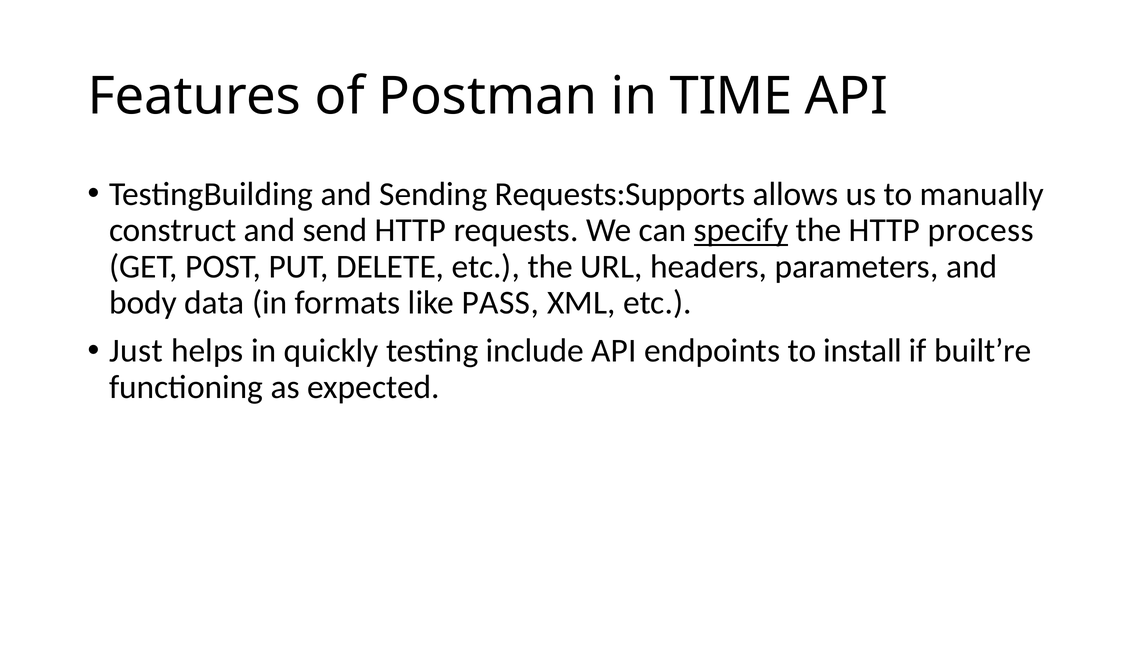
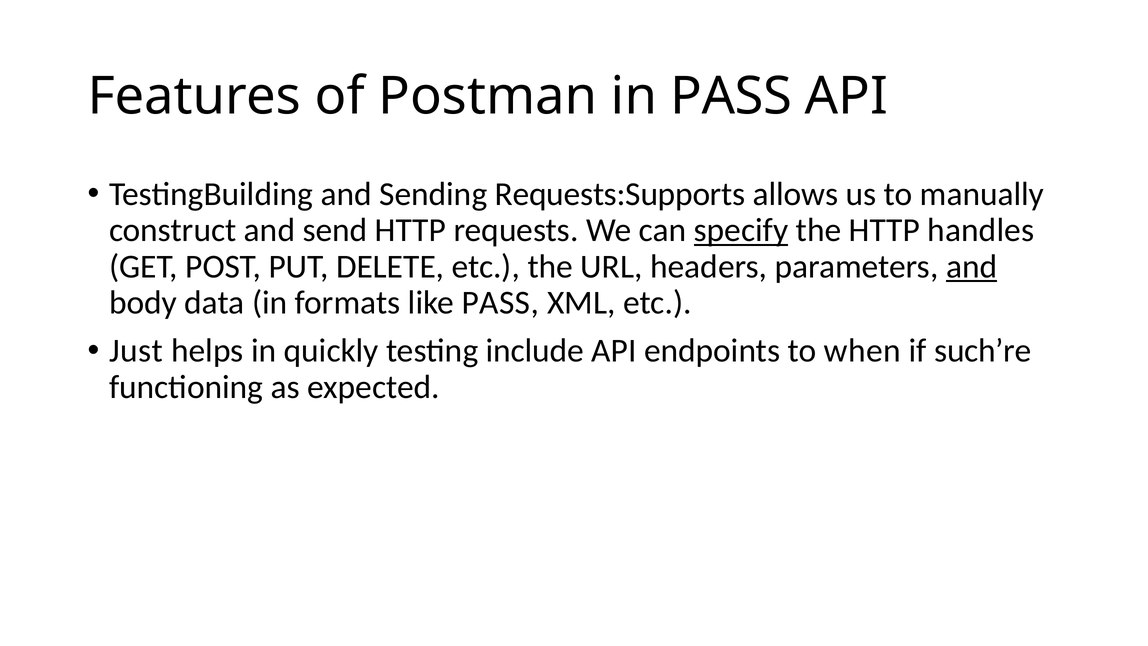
in TIME: TIME -> PASS
process: process -> handles
and at (972, 266) underline: none -> present
install: install -> when
built’re: built’re -> such’re
